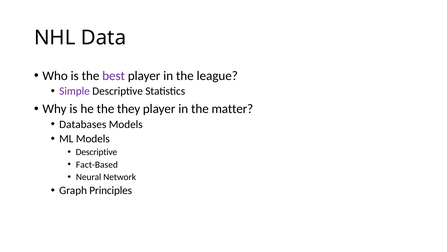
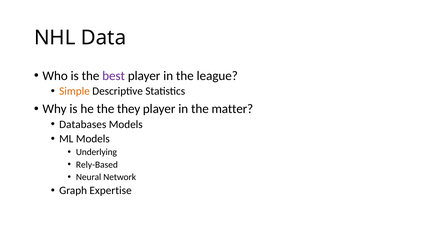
Simple colour: purple -> orange
Descriptive at (96, 152): Descriptive -> Underlying
Fact-Based: Fact-Based -> Rely-Based
Principles: Principles -> Expertise
